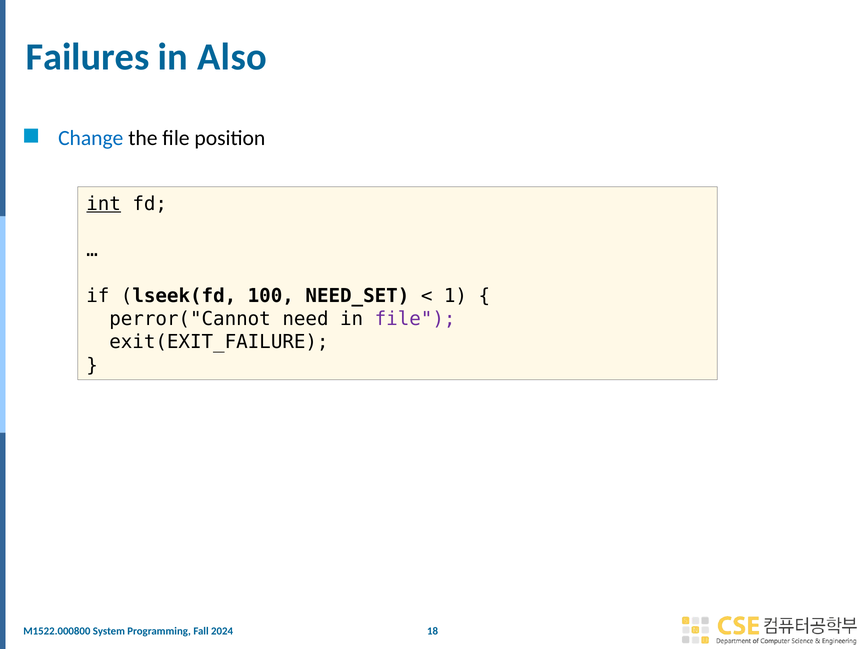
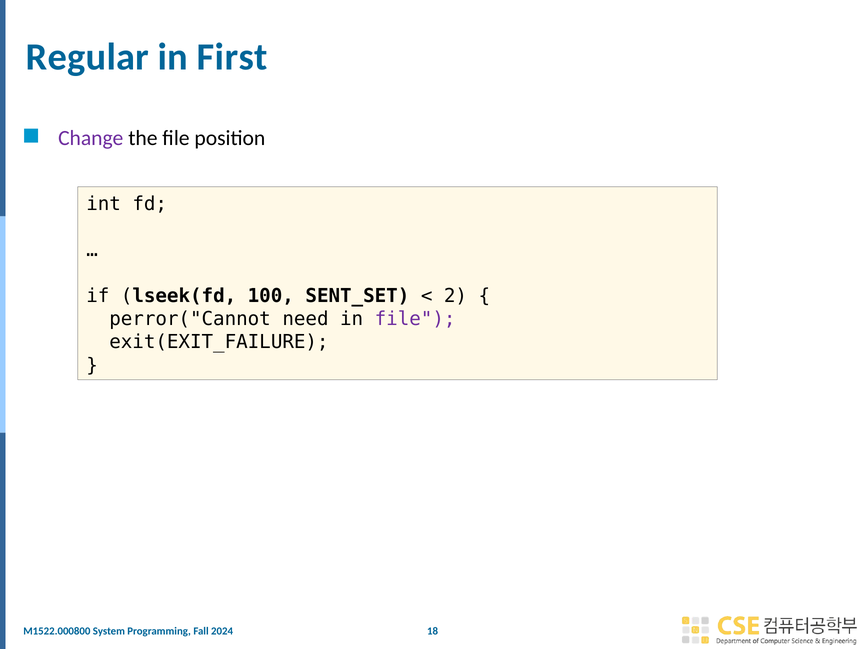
Failures: Failures -> Regular
Also: Also -> First
Change colour: blue -> purple
int underline: present -> none
NEED_SET: NEED_SET -> SENT_SET
1: 1 -> 2
